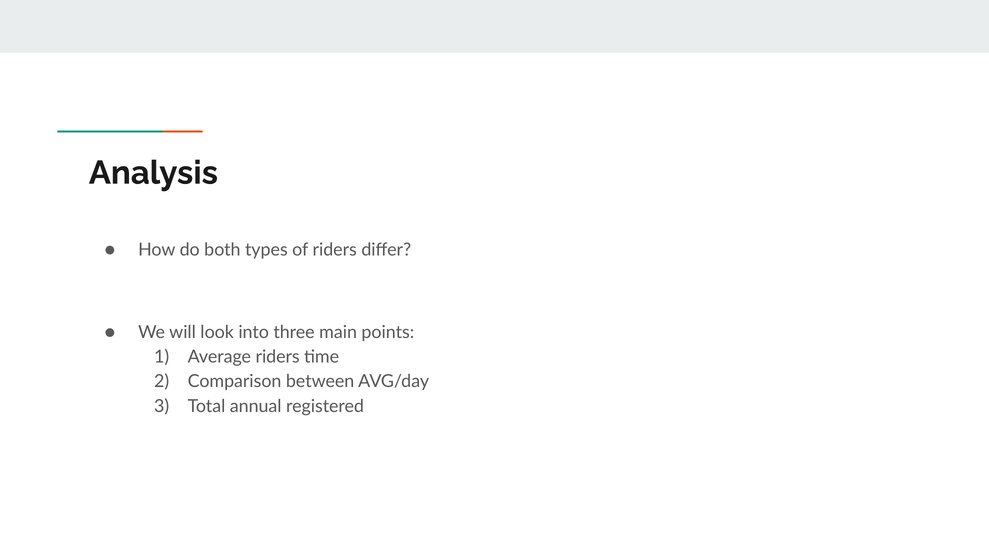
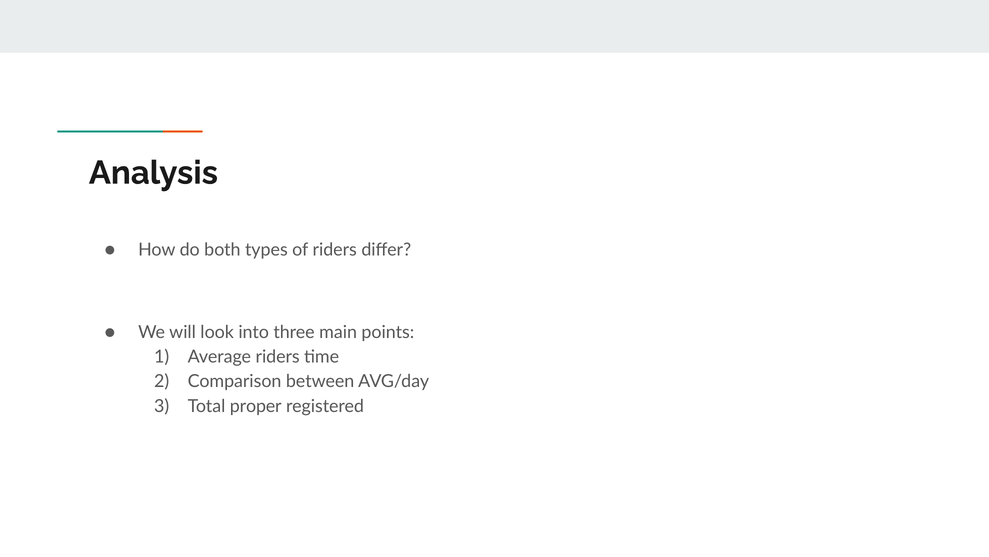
annual: annual -> proper
